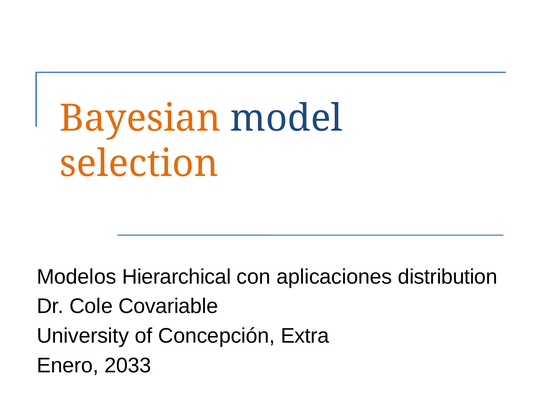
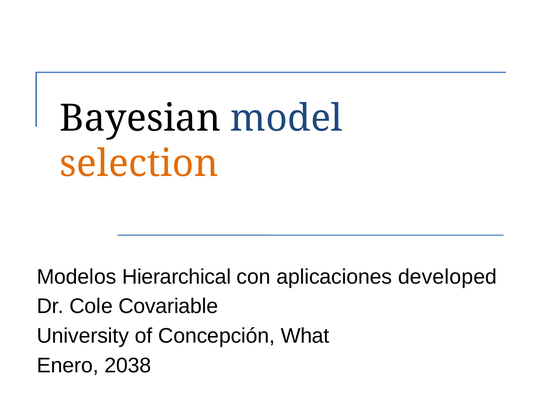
Bayesian colour: orange -> black
distribution: distribution -> developed
Extra: Extra -> What
2033: 2033 -> 2038
